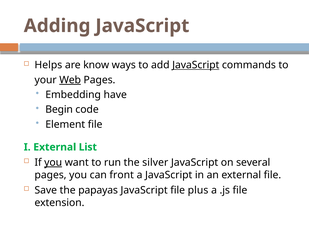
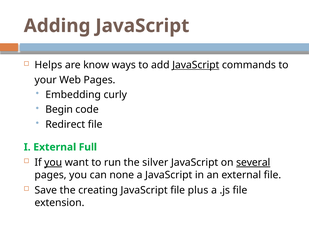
Web underline: present -> none
have: have -> curly
Element: Element -> Redirect
List: List -> Full
several underline: none -> present
front: front -> none
papayas: papayas -> creating
